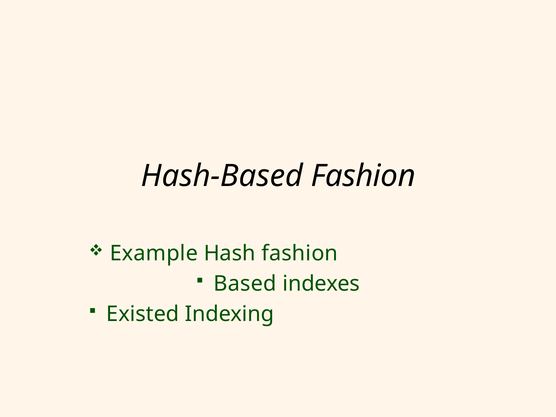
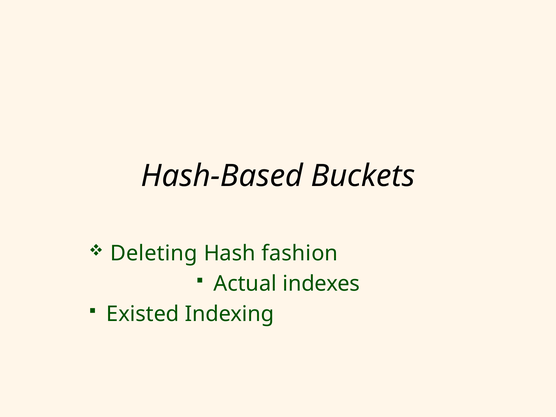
Hash-Based Fashion: Fashion -> Buckets
Example: Example -> Deleting
Based: Based -> Actual
